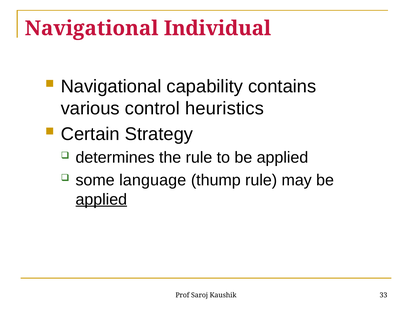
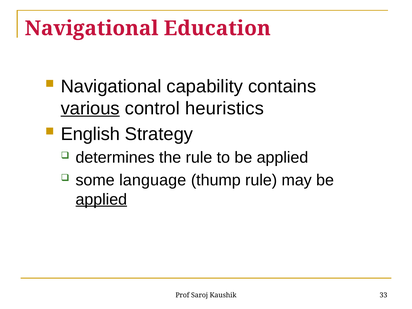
Individual: Individual -> Education
various underline: none -> present
Certain: Certain -> English
